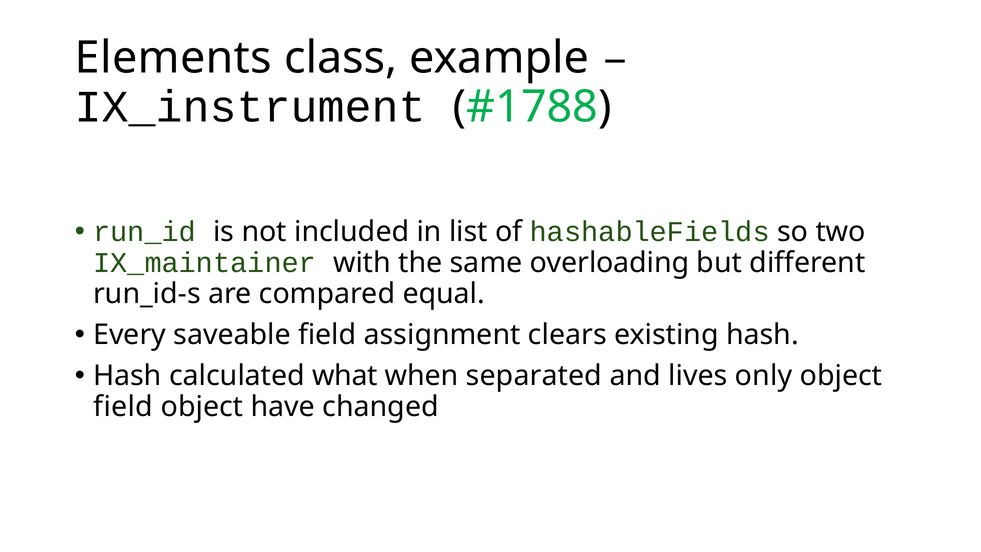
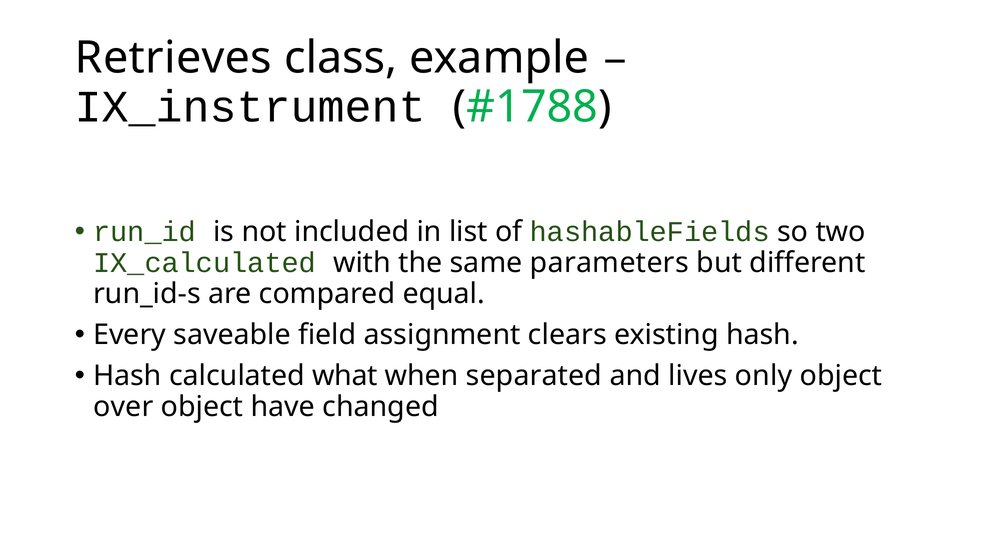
Elements: Elements -> Retrieves
IX_maintainer: IX_maintainer -> IX_calculated
overloading: overloading -> parameters
field at (123, 407): field -> over
